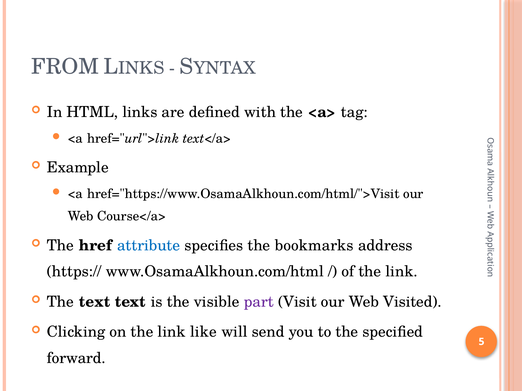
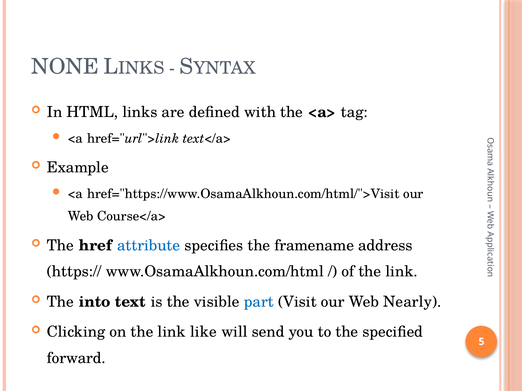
FROM: FROM -> NONE
bookmarks: bookmarks -> framename
The text: text -> into
part colour: purple -> blue
Visited: Visited -> Nearly
